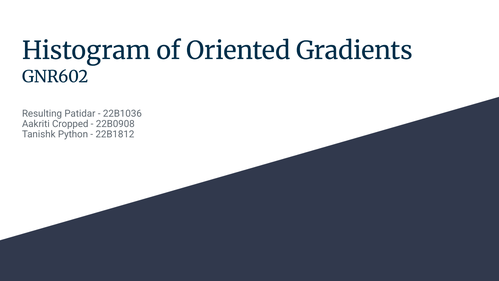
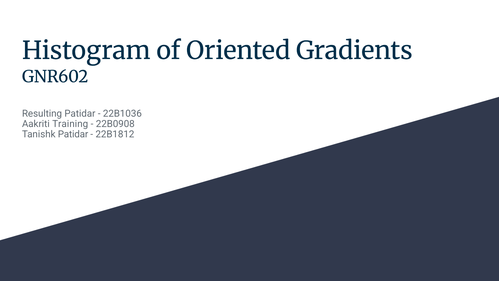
Cropped: Cropped -> Training
Tanishk Python: Python -> Patidar
